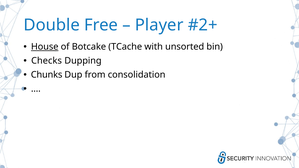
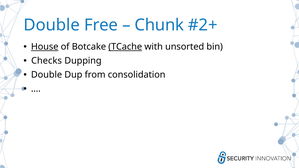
Player: Player -> Chunk
TCache underline: none -> present
Chunks at (47, 75): Chunks -> Double
